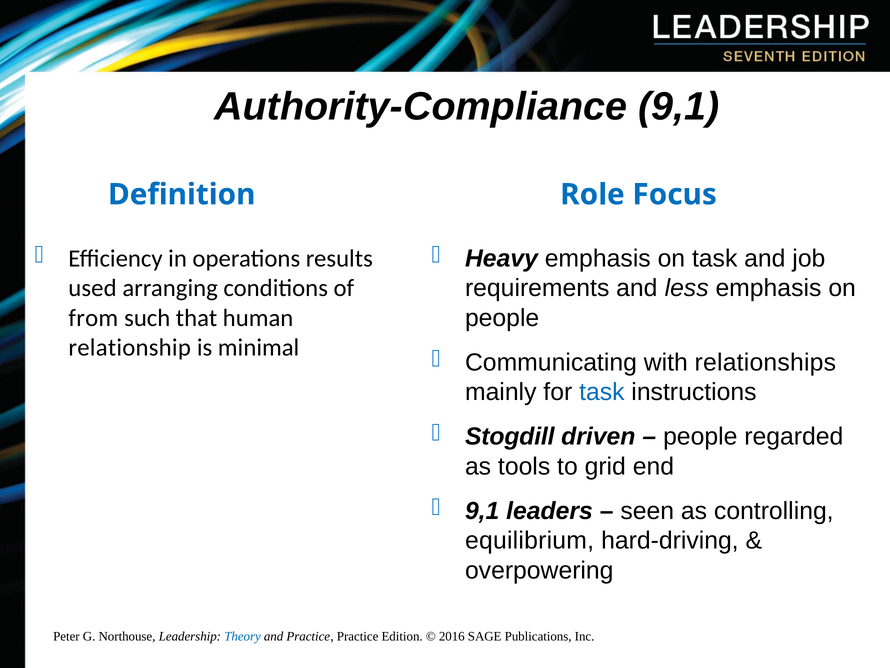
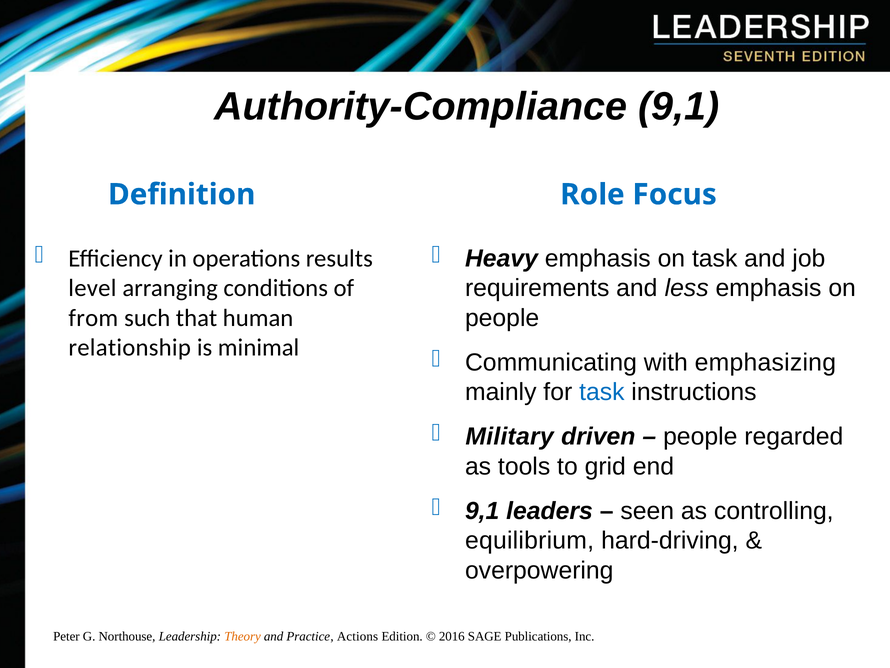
used: used -> level
relationships: relationships -> emphasizing
Stogdill: Stogdill -> Military
Theory colour: blue -> orange
Practice Practice: Practice -> Actions
